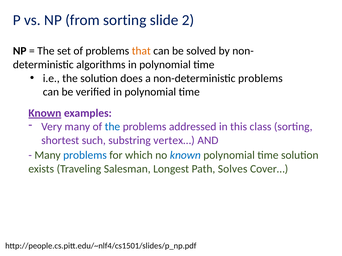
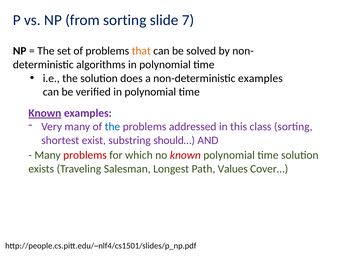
2: 2 -> 7
non-deterministic problems: problems -> examples
such: such -> exist
vertex…: vertex… -> should…
problems at (85, 155) colour: blue -> red
known at (185, 155) colour: blue -> red
Solves: Solves -> Values
